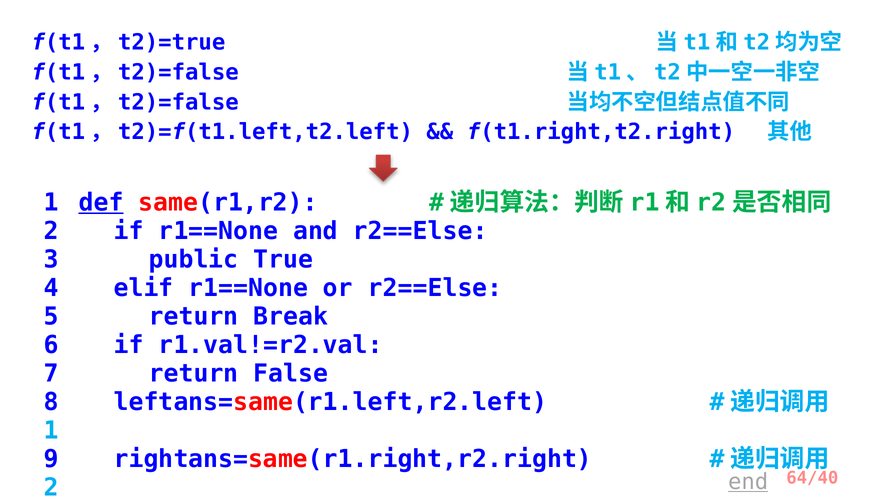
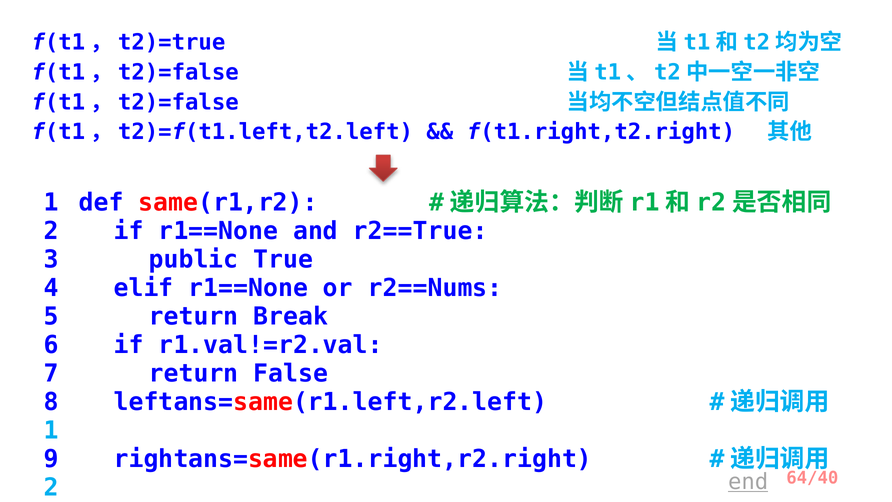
def underline: present -> none
and r2==Else: r2==Else -> r2==True
or r2==Else: r2==Else -> r2==Nums
